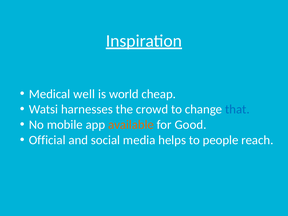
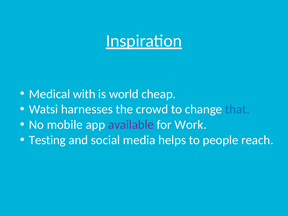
well: well -> with
available colour: orange -> purple
Good: Good -> Work
Official: Official -> Testing
